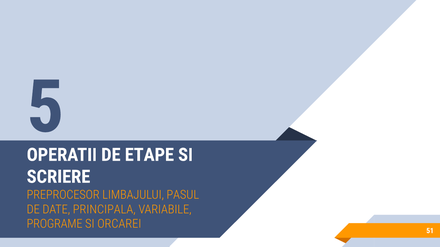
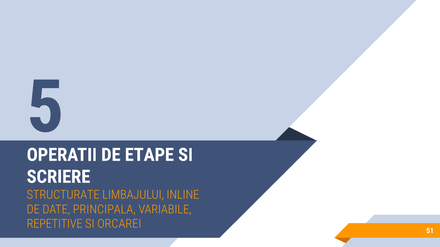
PREPROCESOR: PREPROCESOR -> STRUCTURATE
PASUL: PASUL -> INLINE
PROGRAME: PROGRAME -> REPETITIVE
